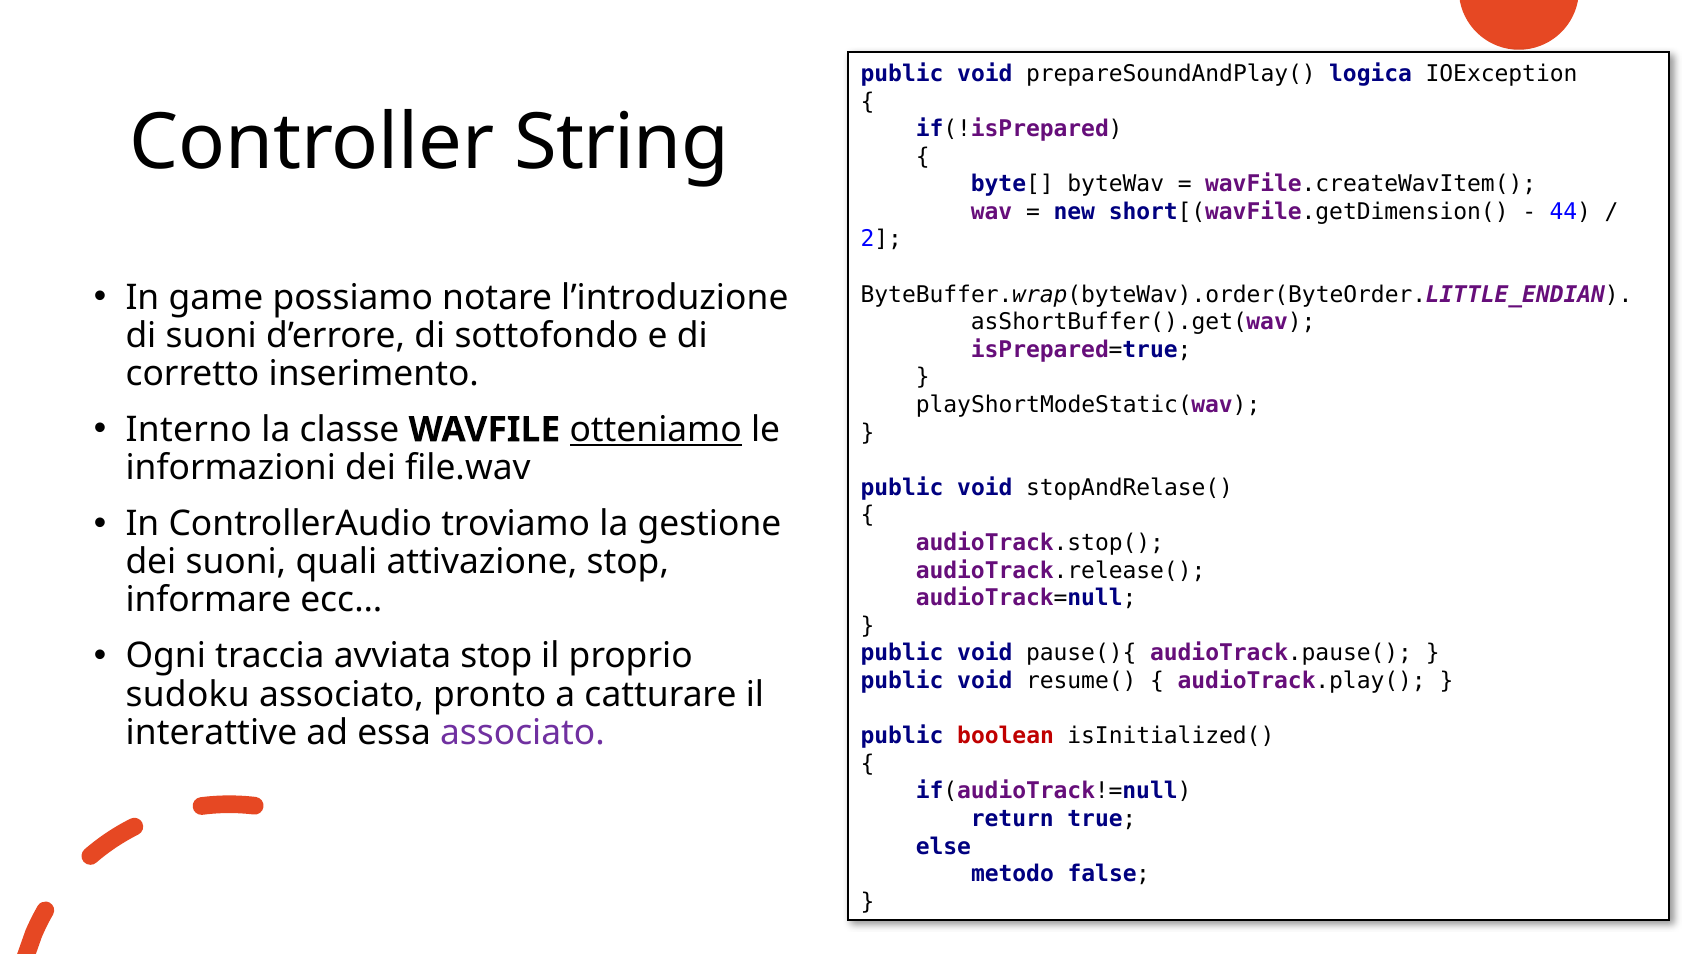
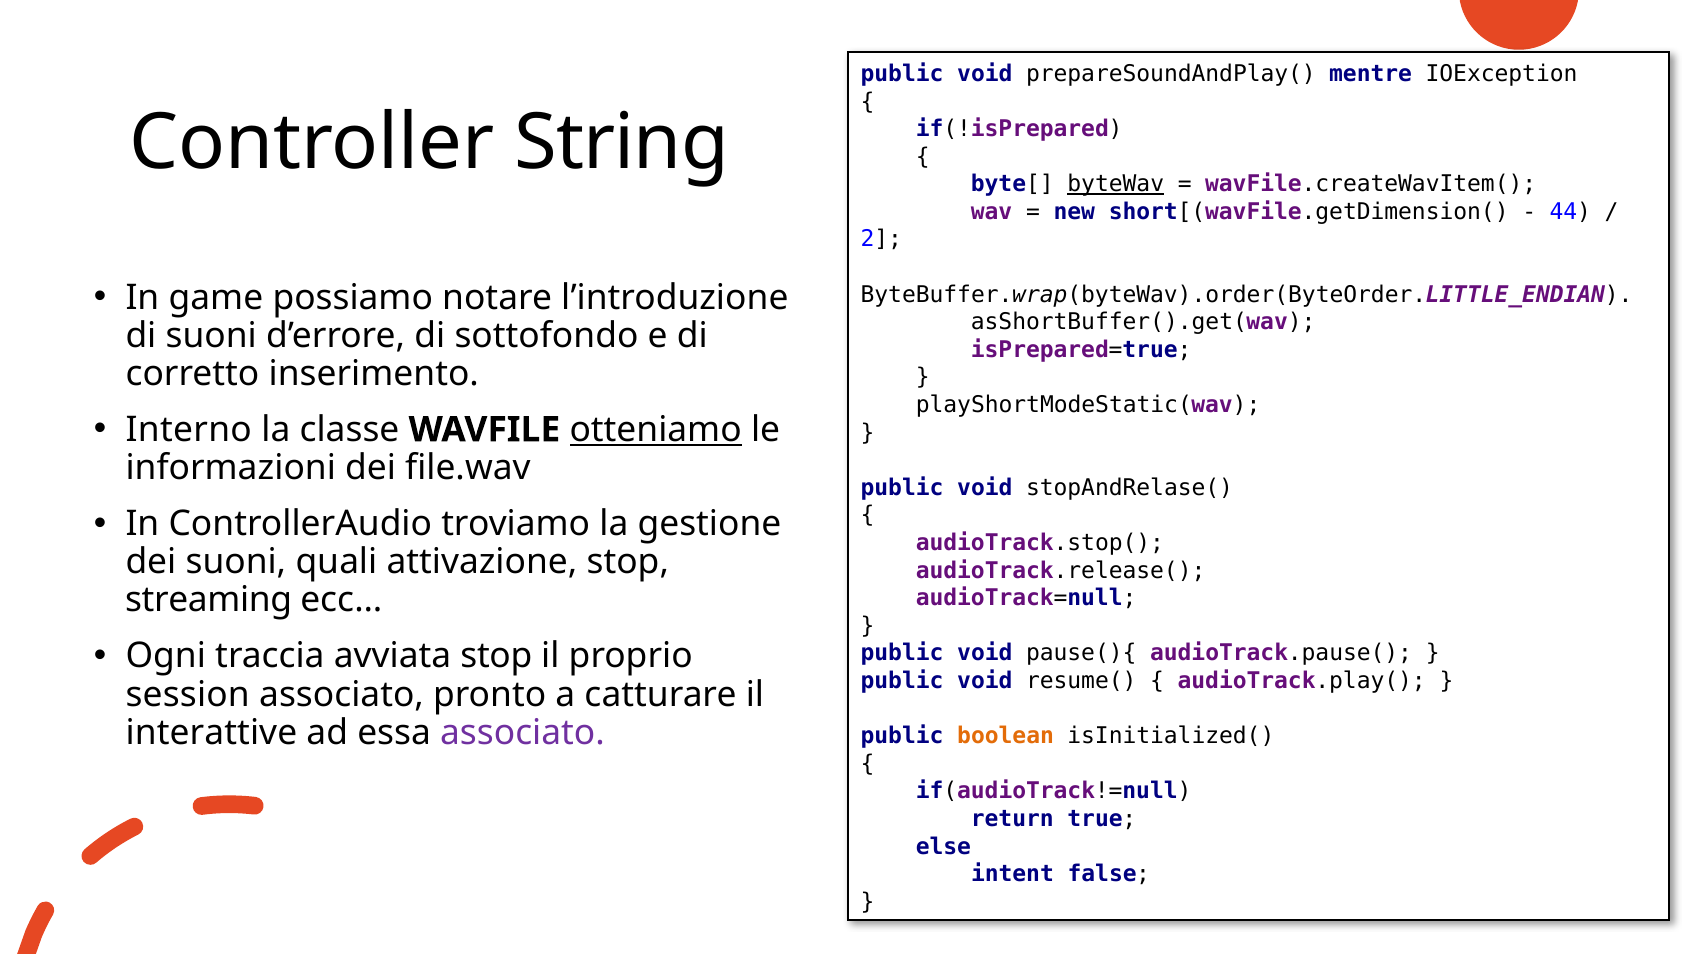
logica: logica -> mentre
byteWav underline: none -> present
informare: informare -> streaming
sudoku: sudoku -> session
boolean colour: red -> orange
metodo: metodo -> intent
